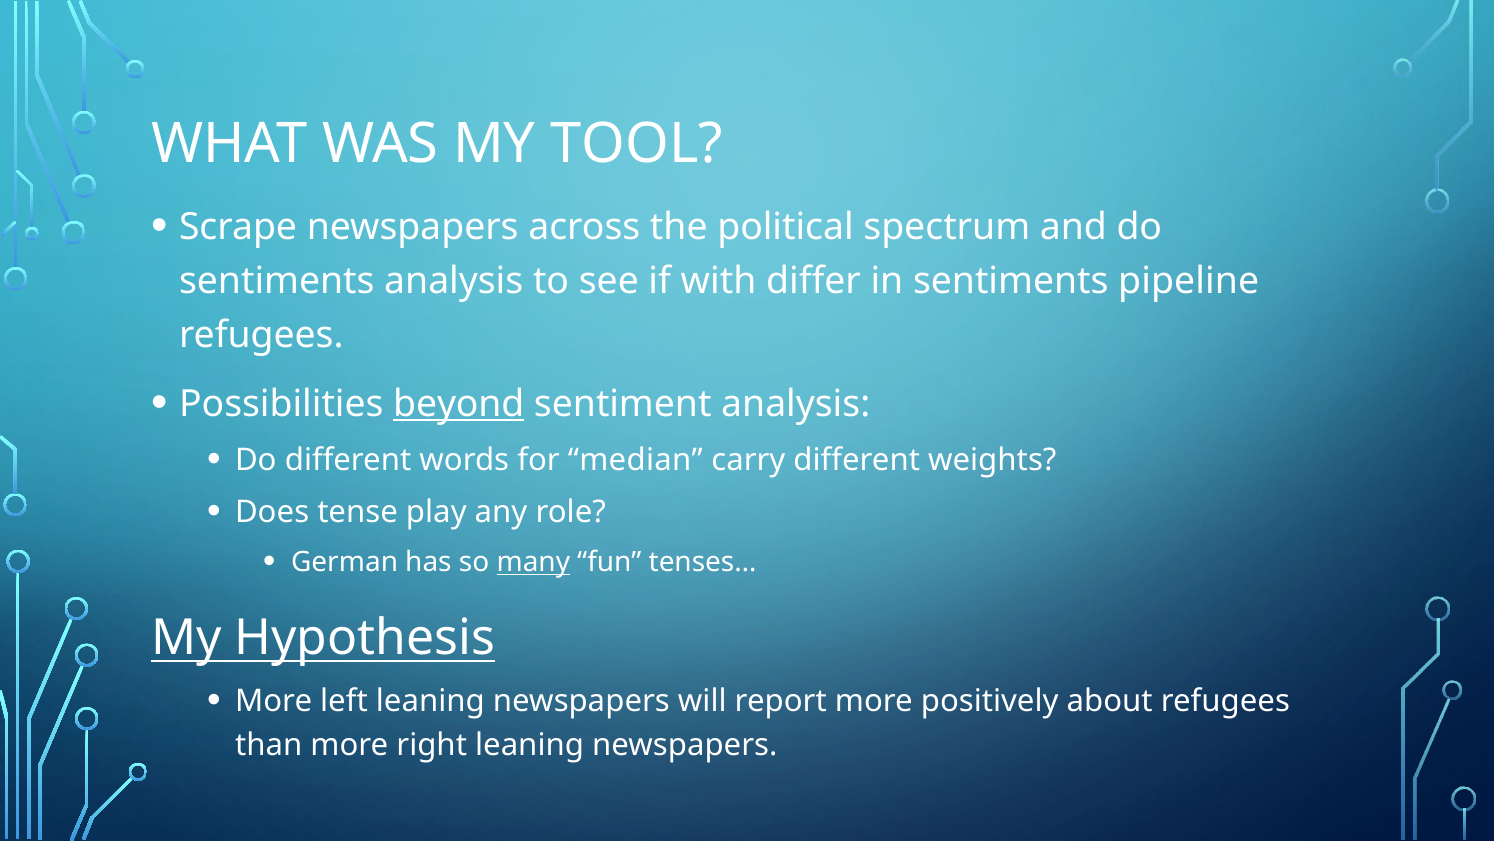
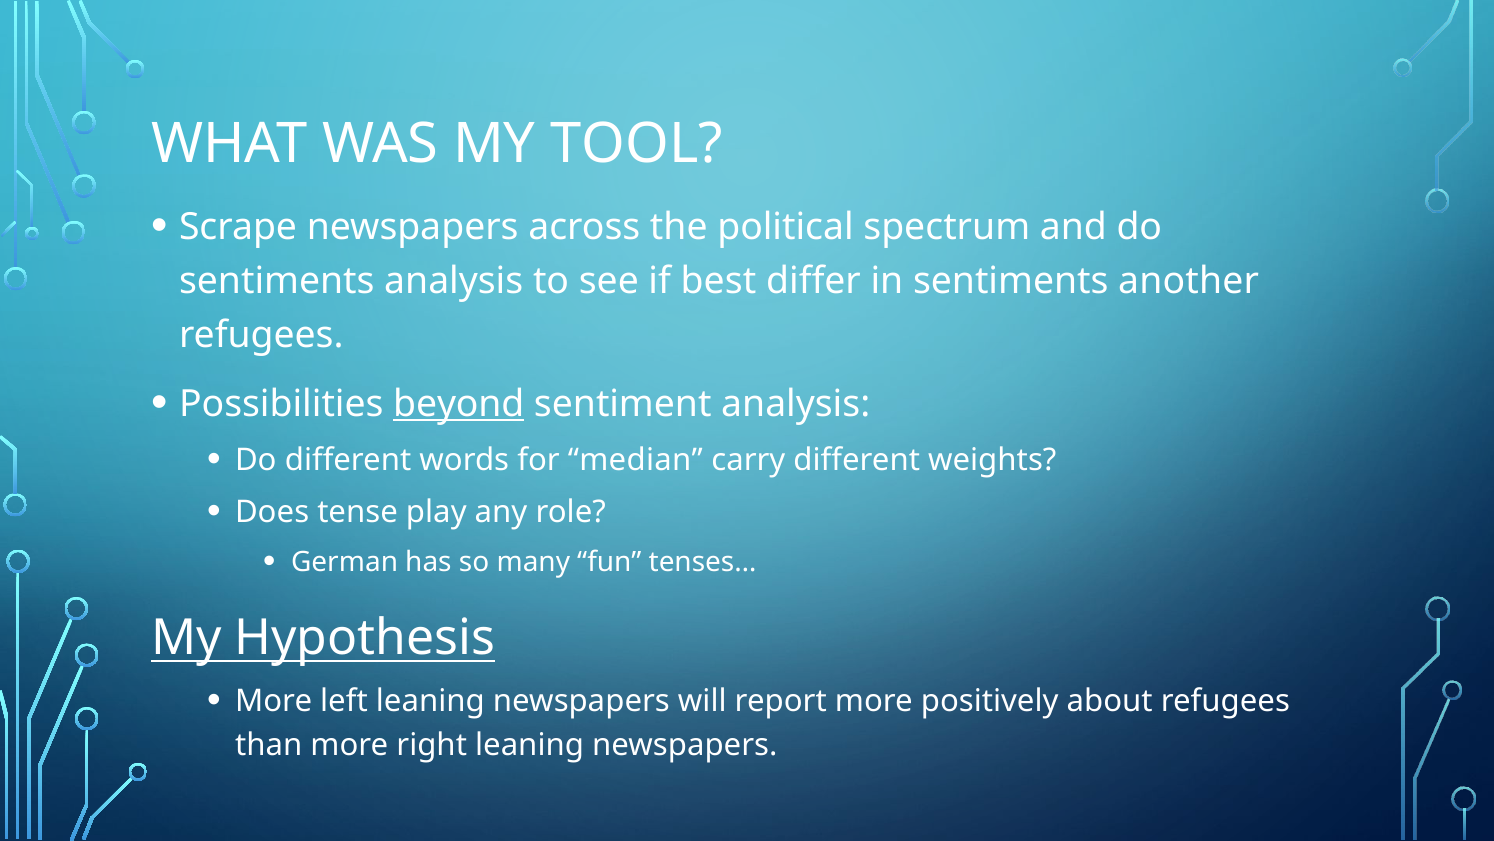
with: with -> best
pipeline: pipeline -> another
many underline: present -> none
